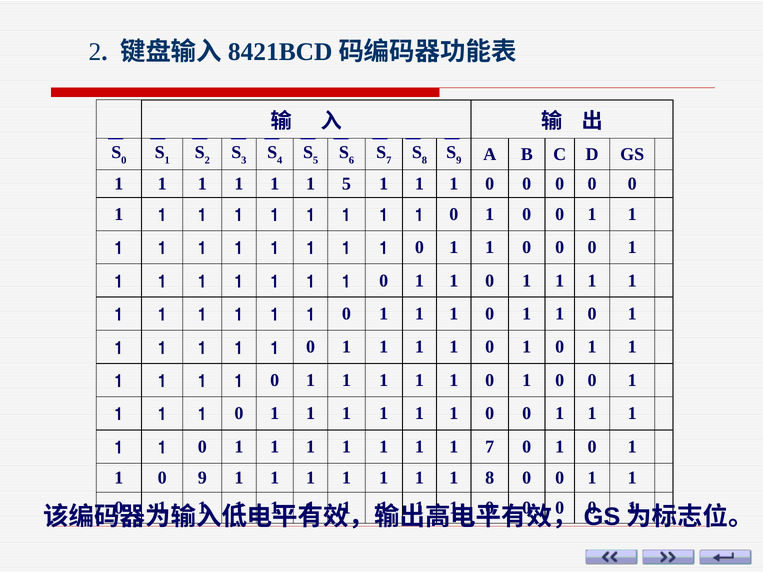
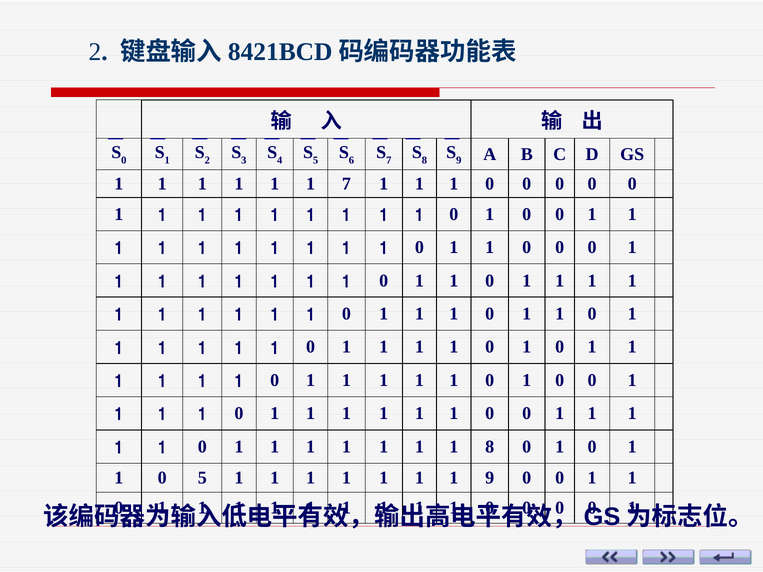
1 5: 5 -> 7
1 7: 7 -> 8
0 9: 9 -> 5
1 8: 8 -> 9
